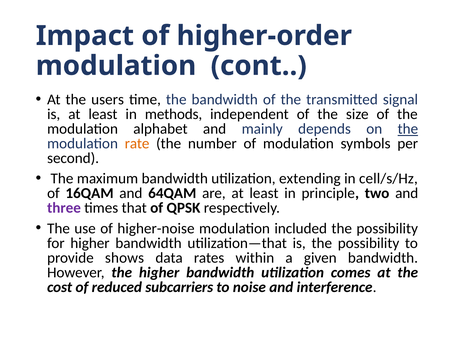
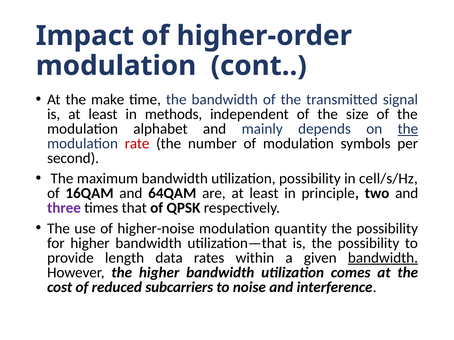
users: users -> make
rate colour: orange -> red
utilization extending: extending -> possibility
included: included -> quantity
shows: shows -> length
bandwidth at (383, 258) underline: none -> present
